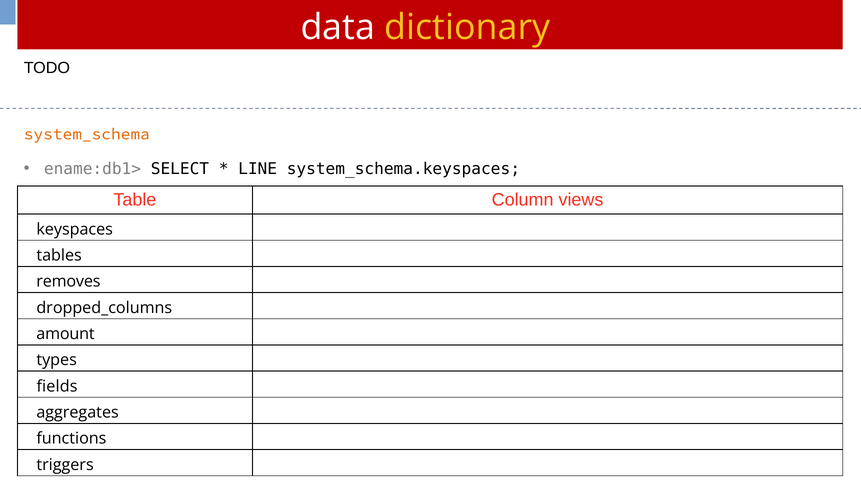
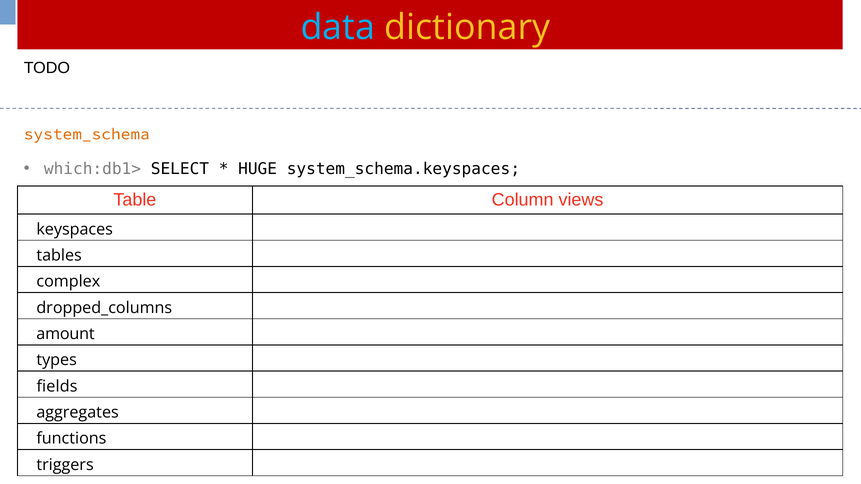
data colour: white -> light blue
ename:db1>: ename:db1> -> which:db1>
LINE: LINE -> HUGE
removes: removes -> complex
